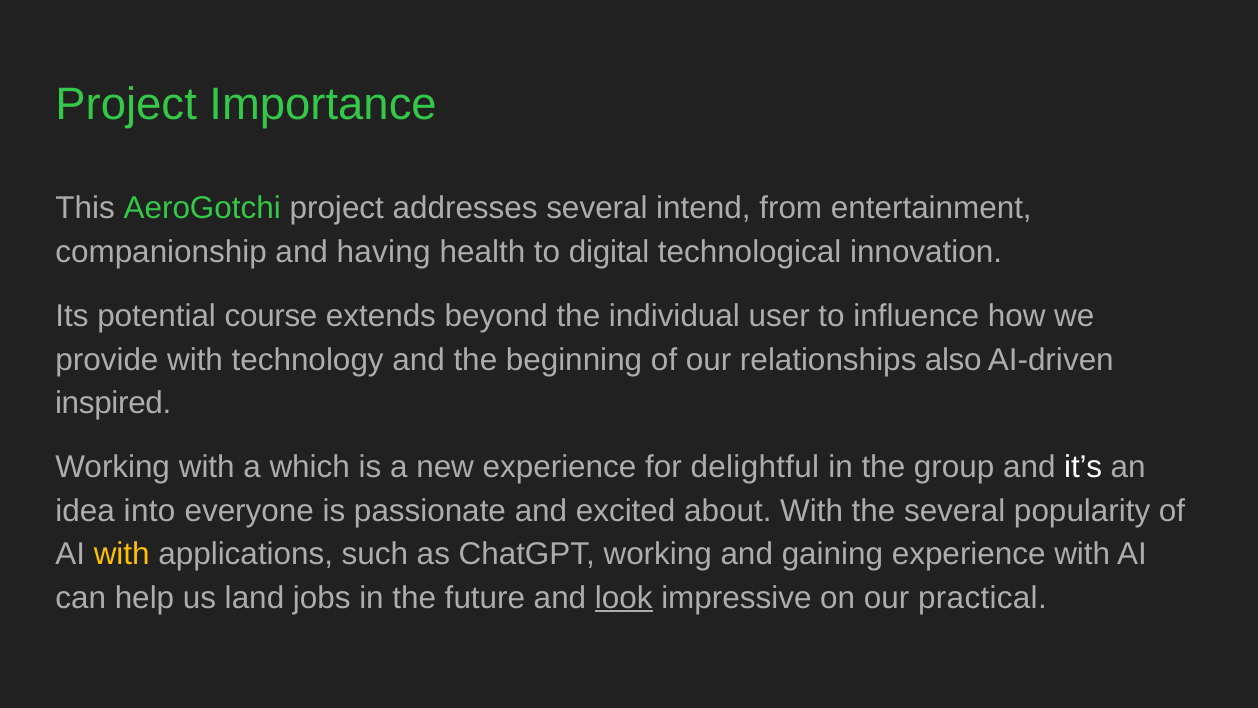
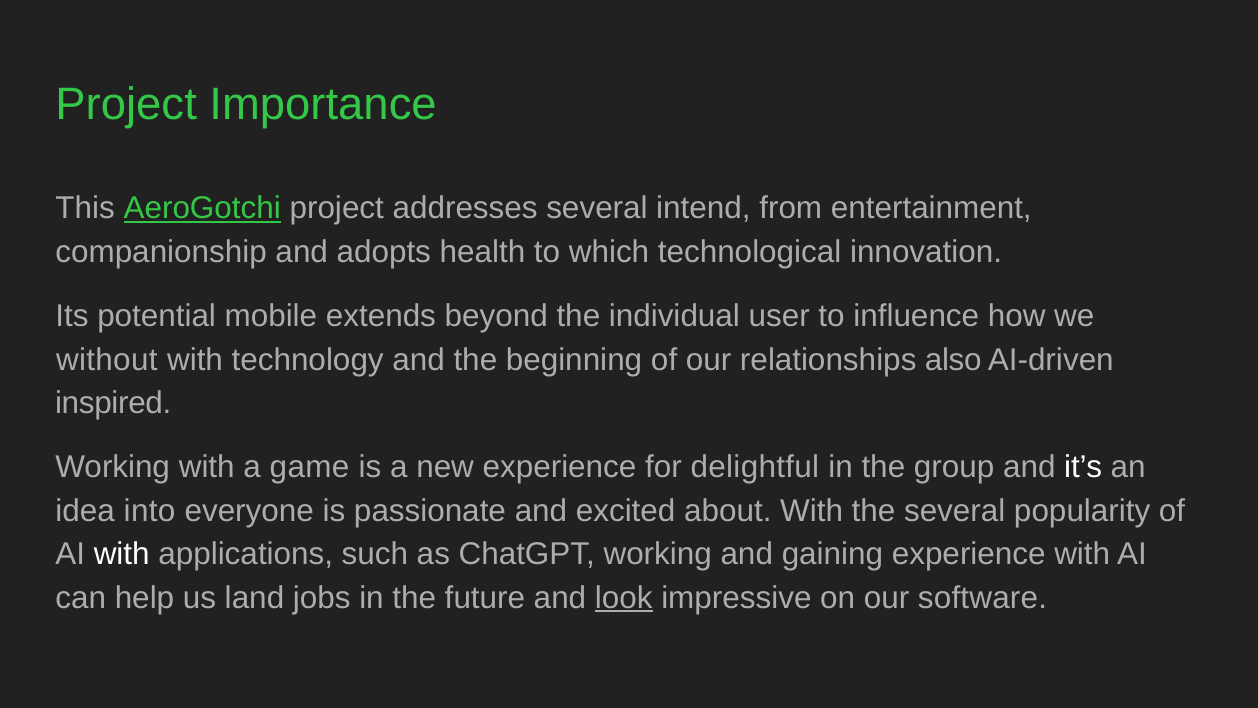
AeroGotchi underline: none -> present
having: having -> adopts
digital: digital -> which
course: course -> mobile
provide: provide -> without
which: which -> game
with at (122, 554) colour: yellow -> white
practical: practical -> software
